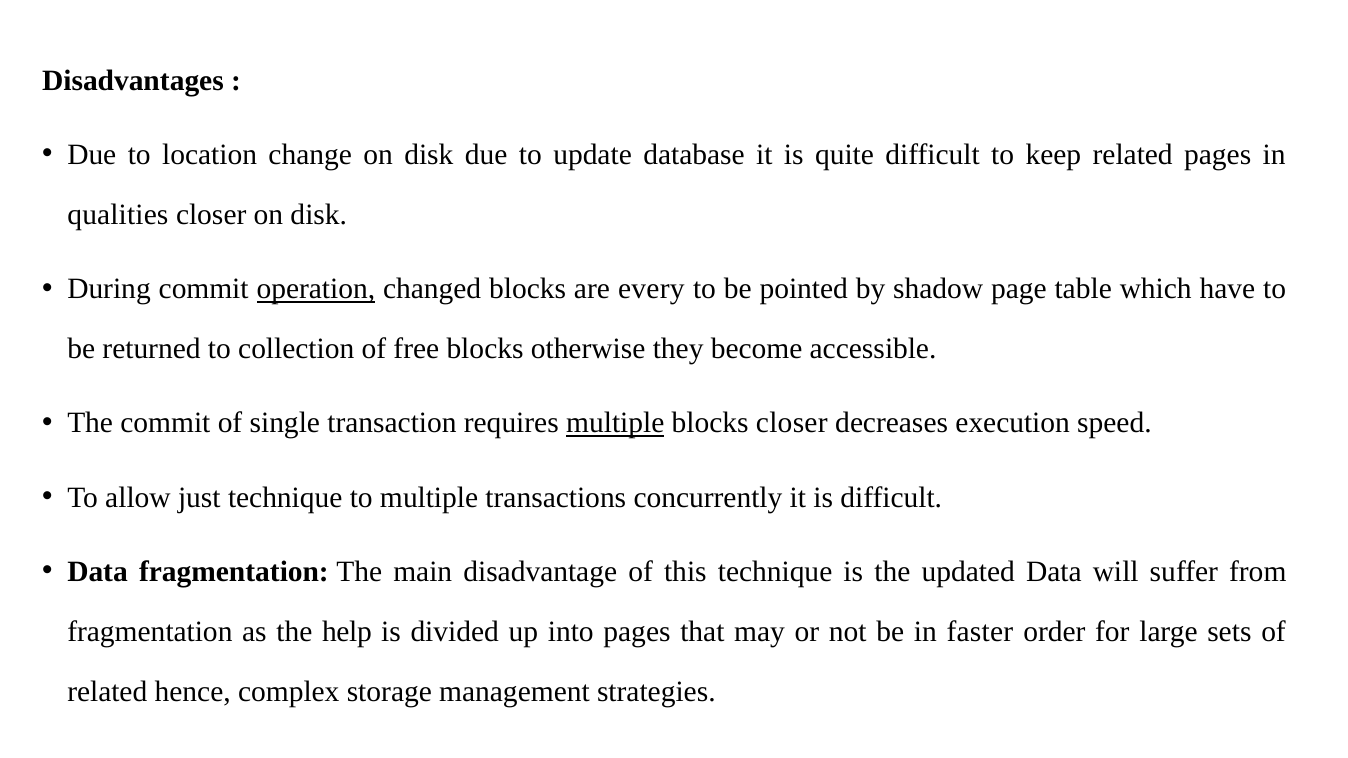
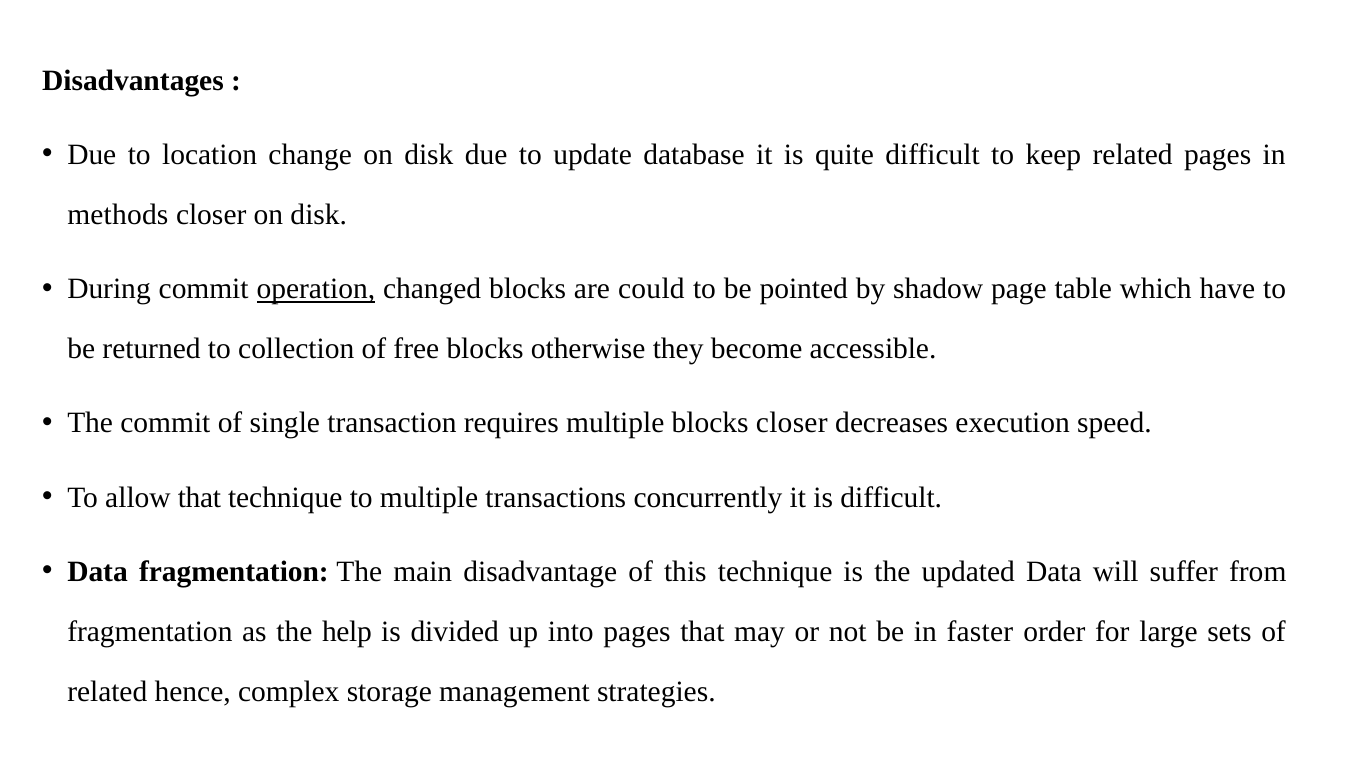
qualities: qualities -> methods
every: every -> could
multiple at (615, 423) underline: present -> none
allow just: just -> that
